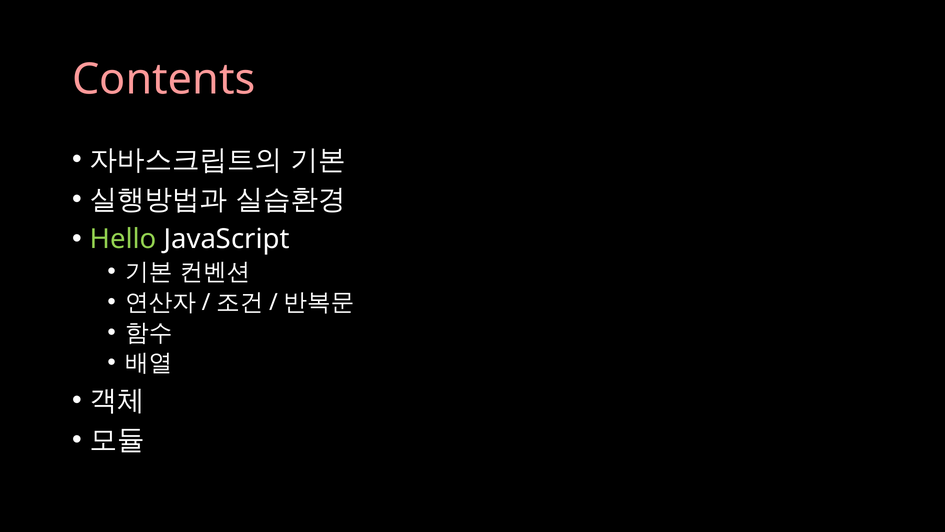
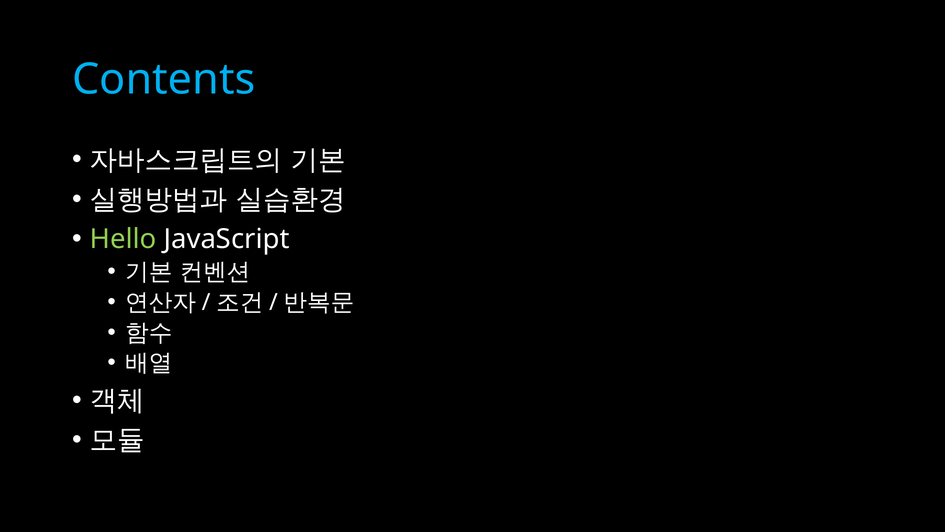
Contents colour: pink -> light blue
